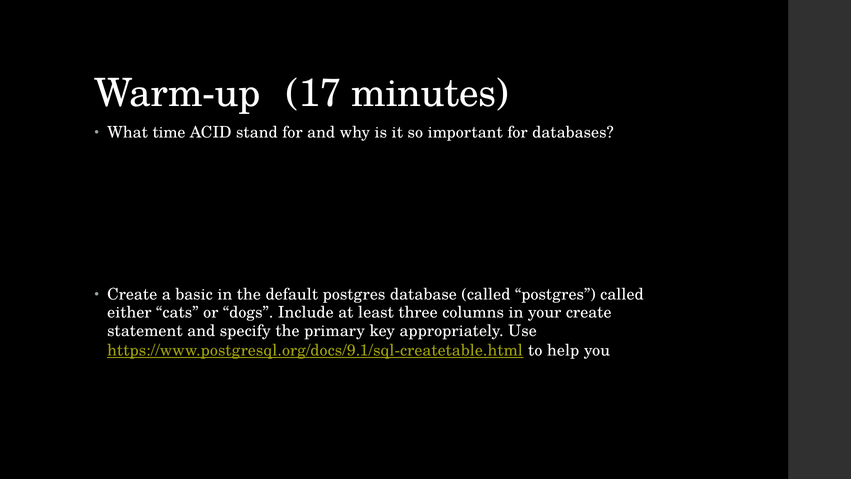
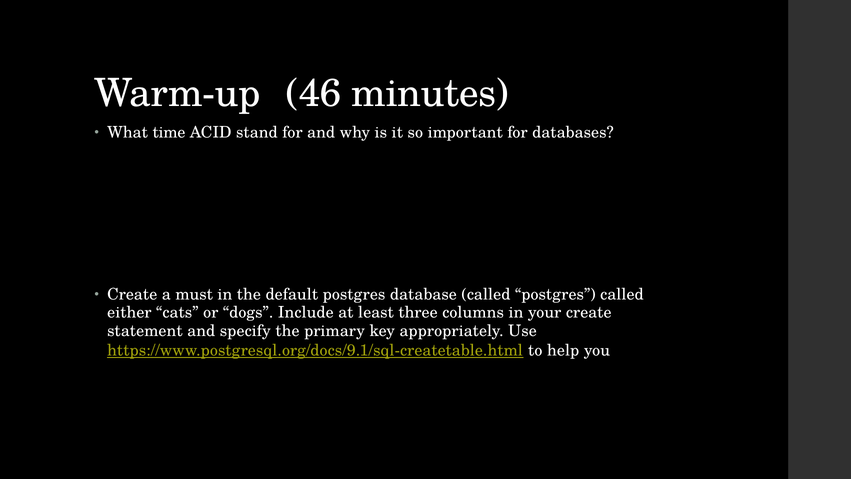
17: 17 -> 46
basic: basic -> must
